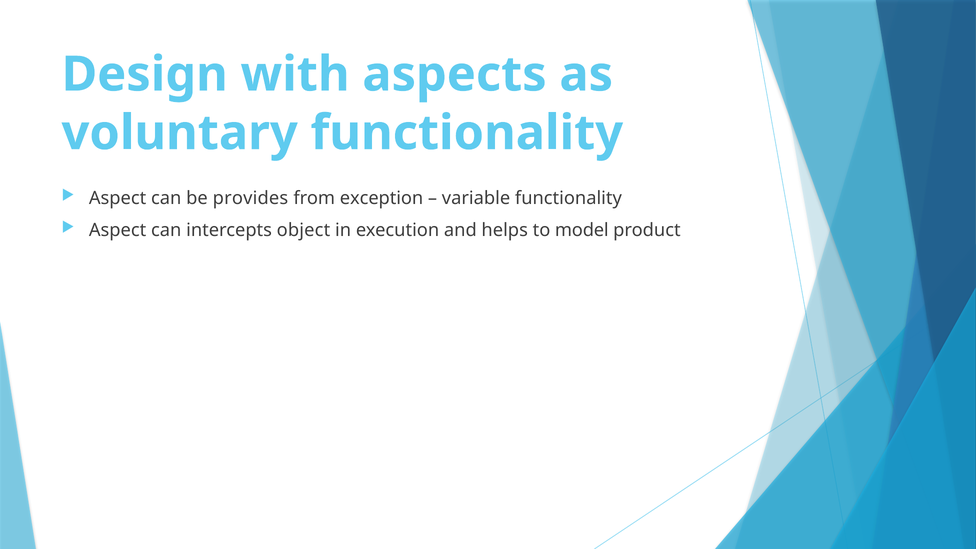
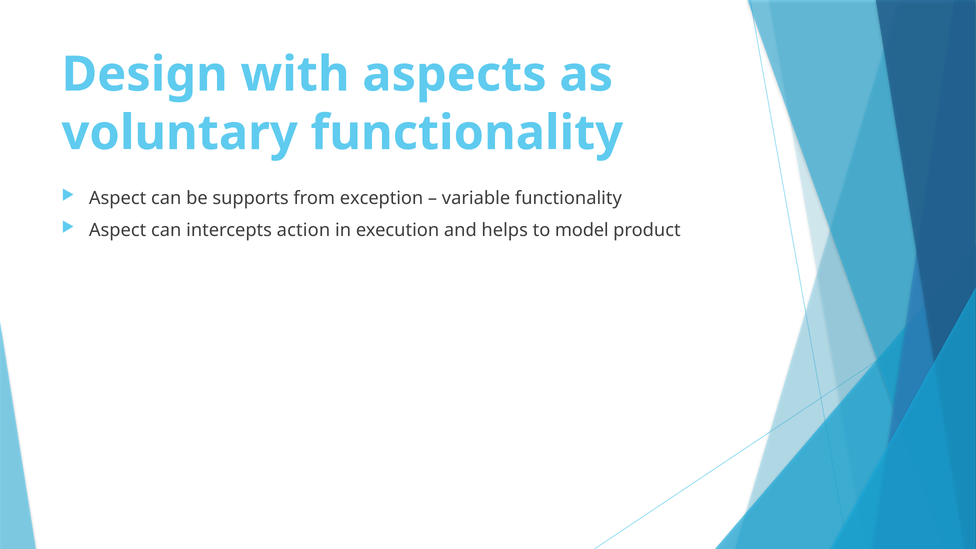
provides: provides -> supports
object: object -> action
